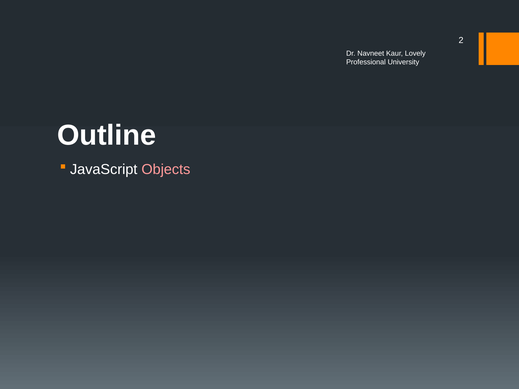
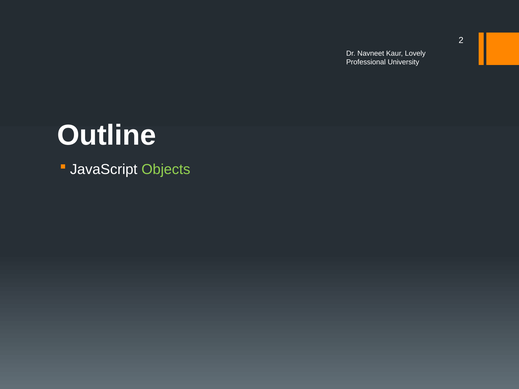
Objects colour: pink -> light green
